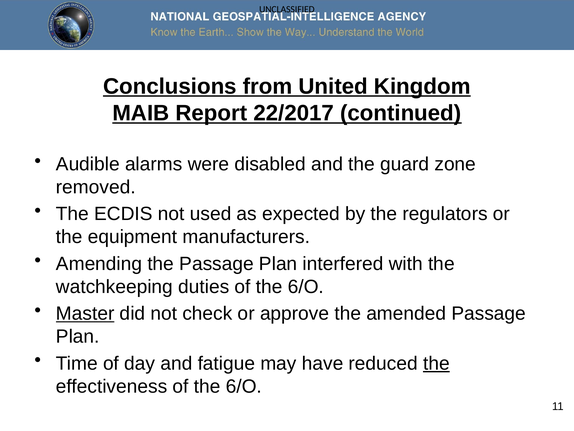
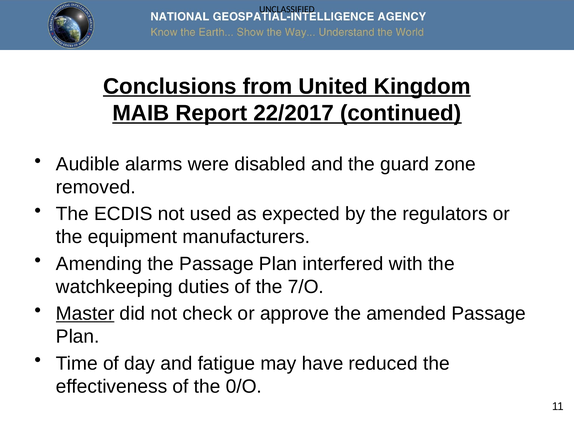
duties of the 6/O: 6/O -> 7/O
the at (436, 363) underline: present -> none
effectiveness of the 6/O: 6/O -> 0/O
